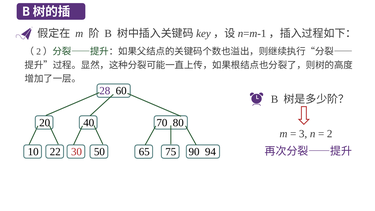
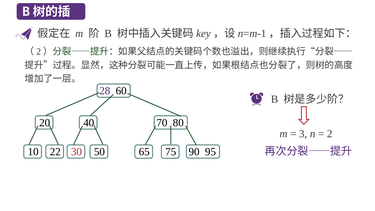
94: 94 -> 95
